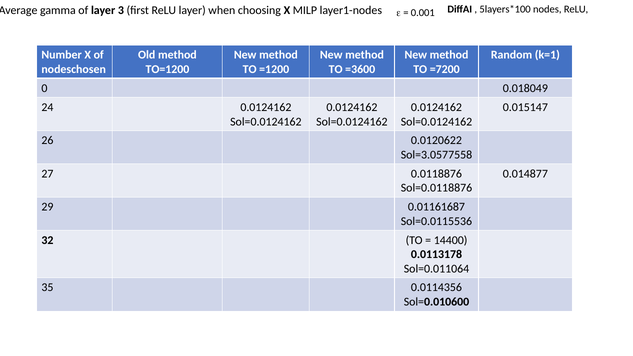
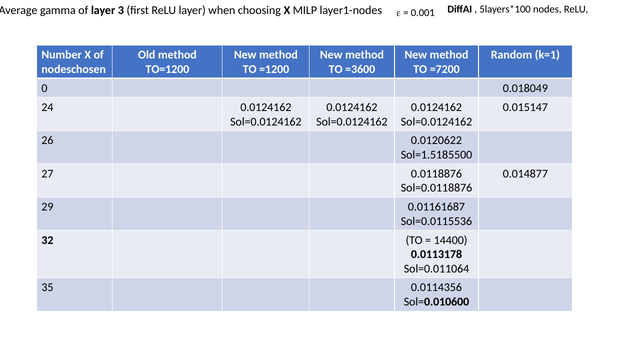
Sol=3.0577558: Sol=3.0577558 -> Sol=1.5185500
